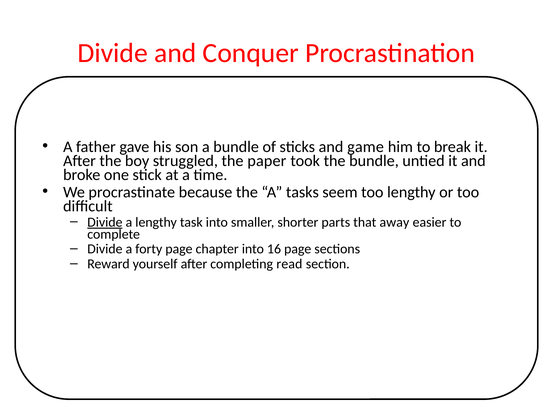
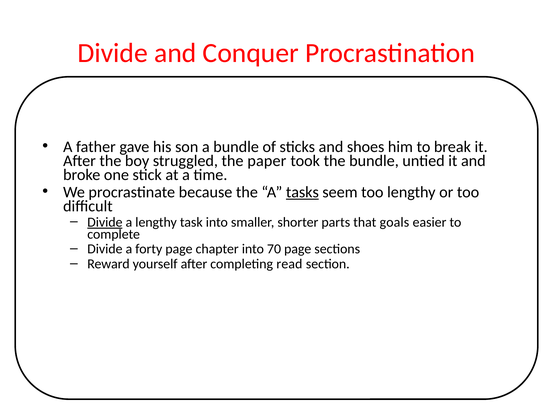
game: game -> shoes
tasks underline: none -> present
away: away -> goals
16: 16 -> 70
